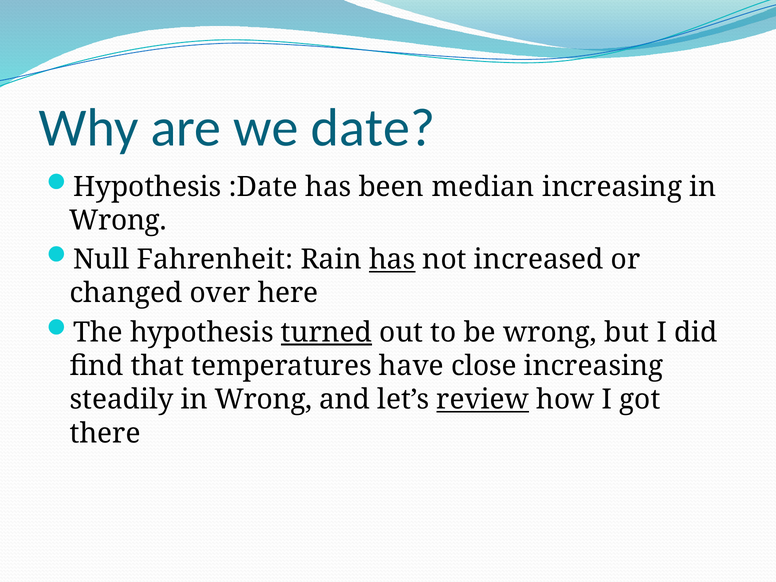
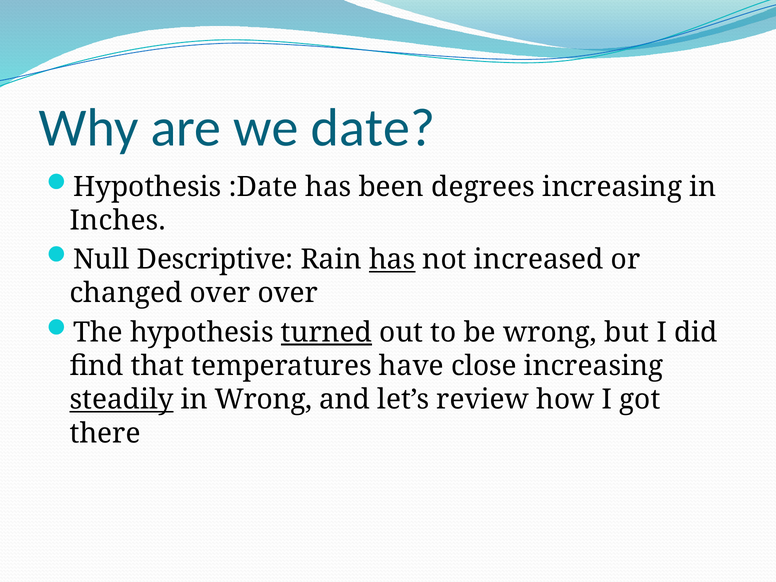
median: median -> degrees
Wrong at (118, 220): Wrong -> Inches
Fahrenheit: Fahrenheit -> Descriptive
over here: here -> over
steadily underline: none -> present
review underline: present -> none
